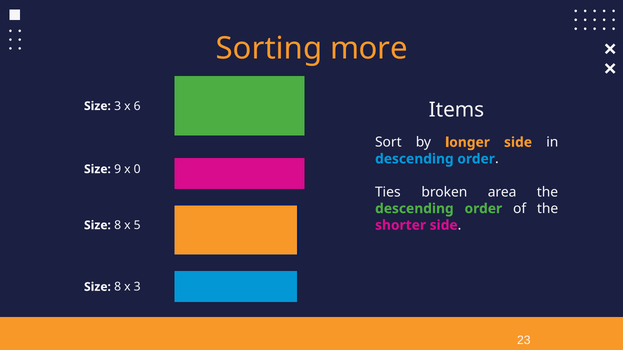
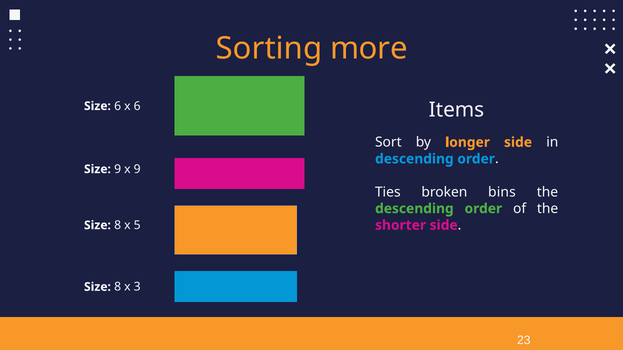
Size 3: 3 -> 6
x 0: 0 -> 9
area: area -> bins
